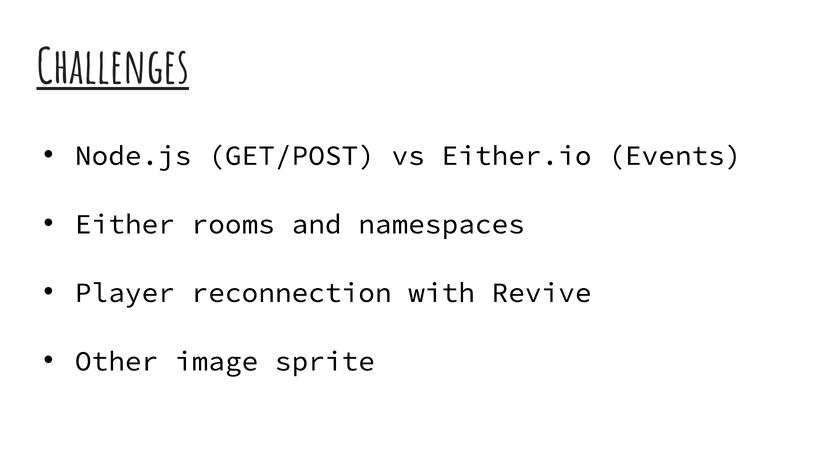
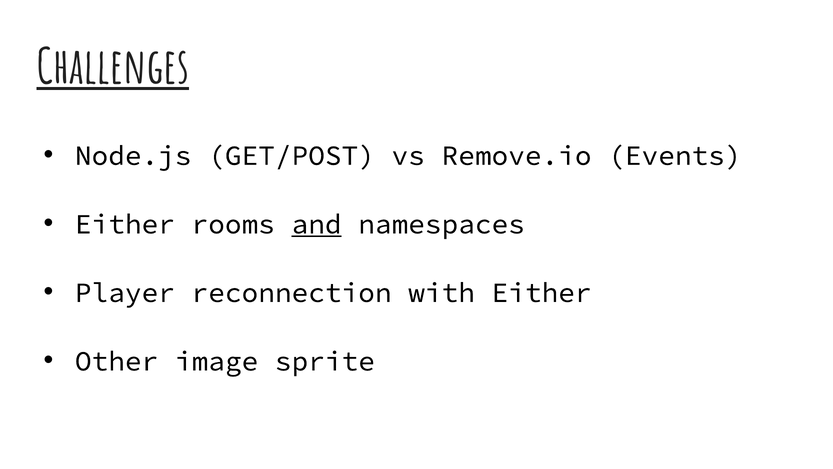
Either.io: Either.io -> Remove.io
and underline: none -> present
with Revive: Revive -> Either
